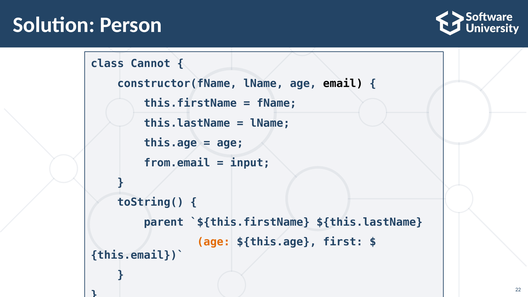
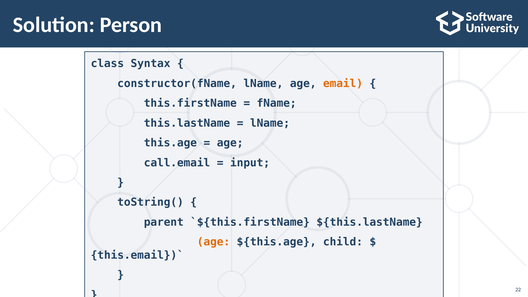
Cannot: Cannot -> Syntax
email colour: black -> orange
from.email: from.email -> call.email
first: first -> child
